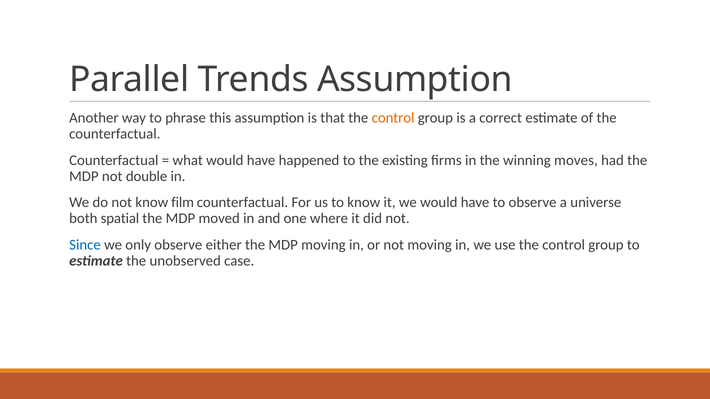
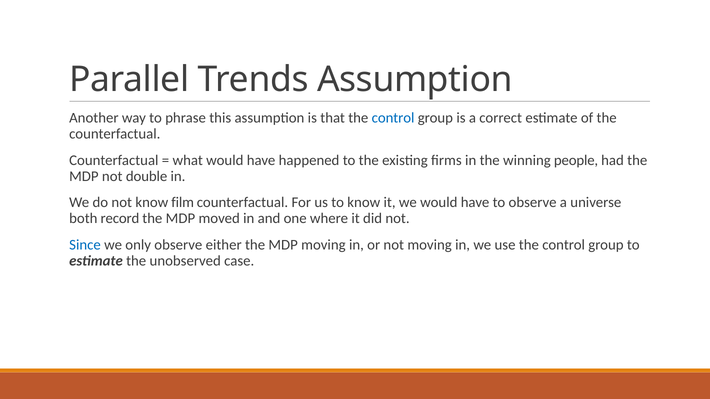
control at (393, 118) colour: orange -> blue
moves: moves -> people
spatial: spatial -> record
